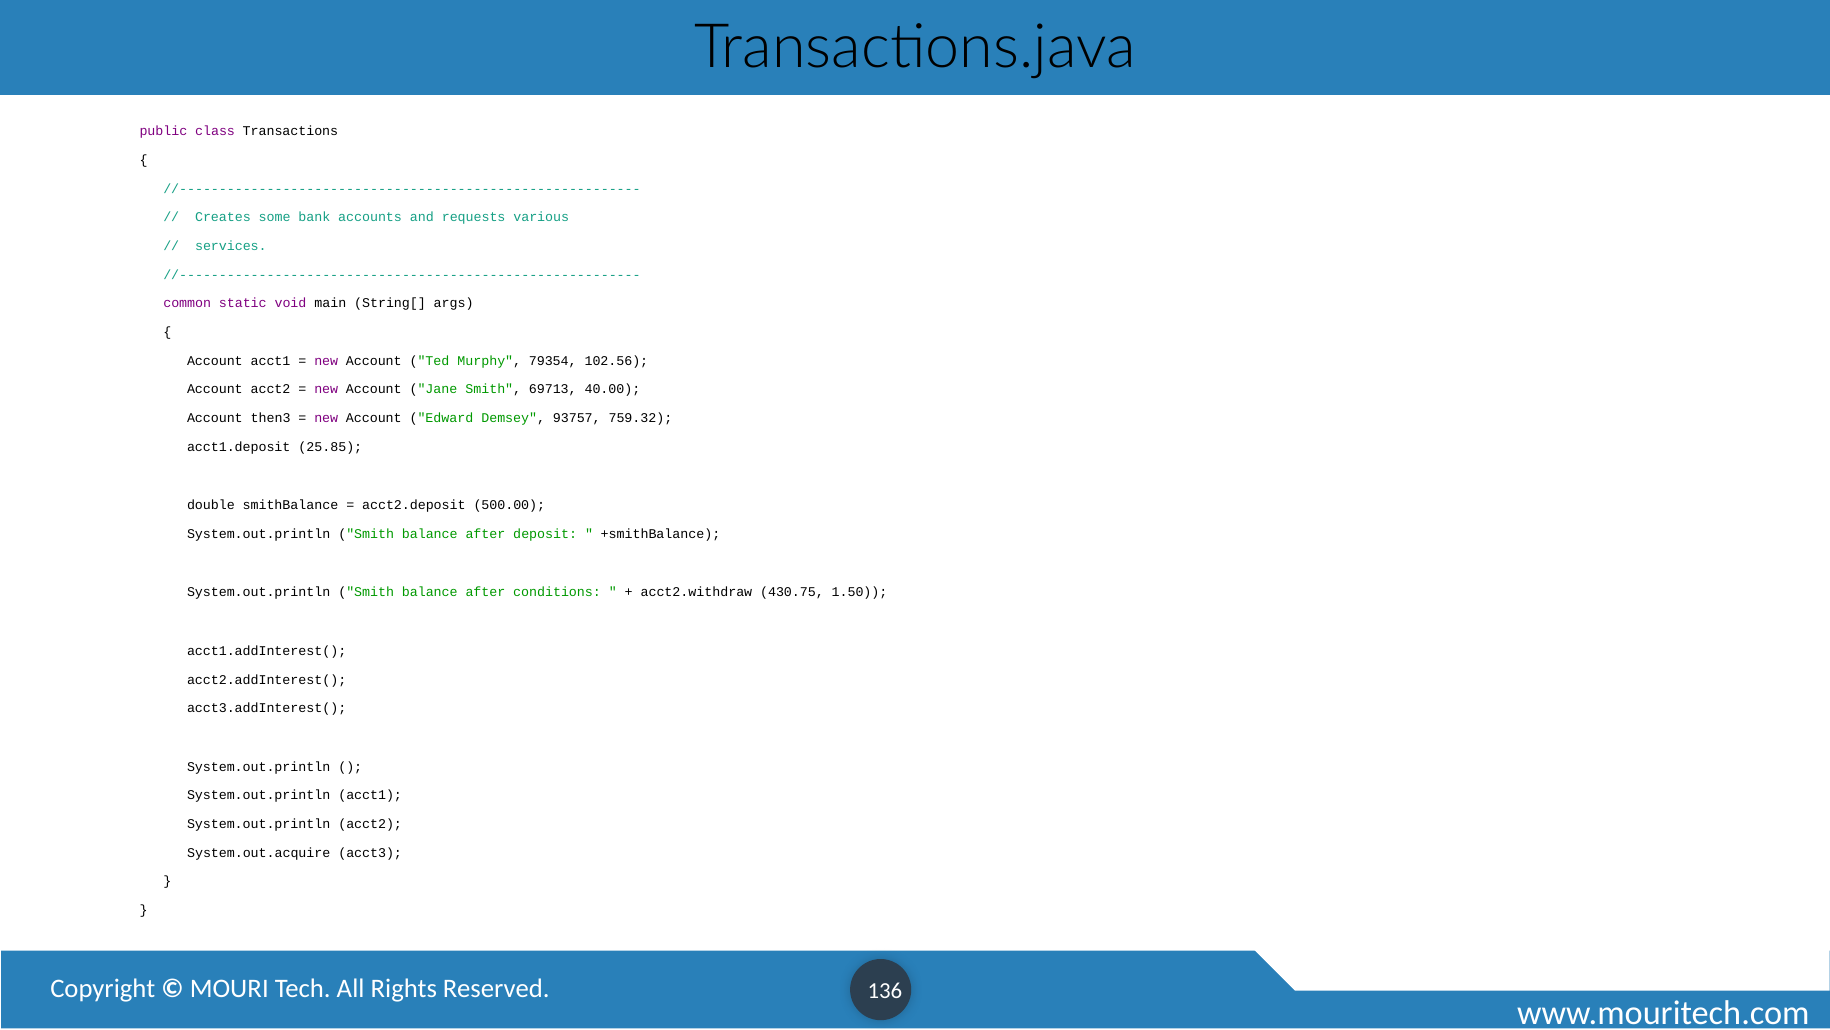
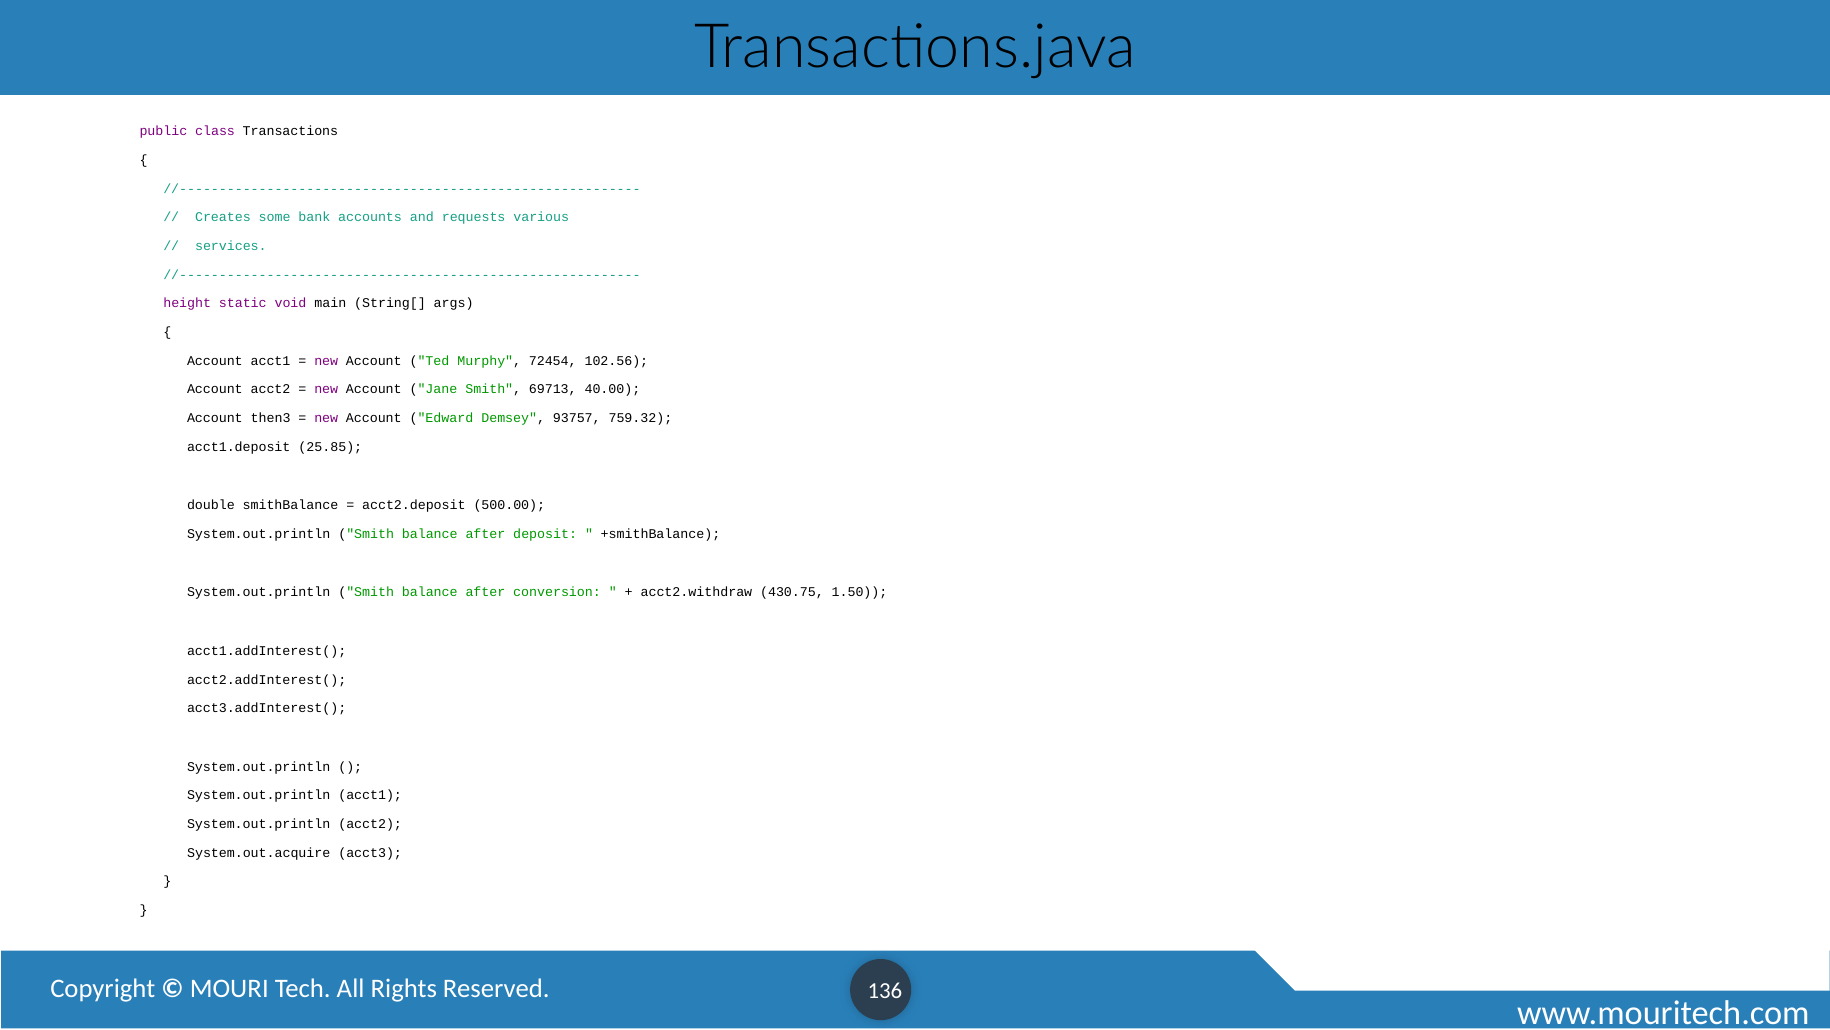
common: common -> height
79354: 79354 -> 72454
conditions: conditions -> conversion
